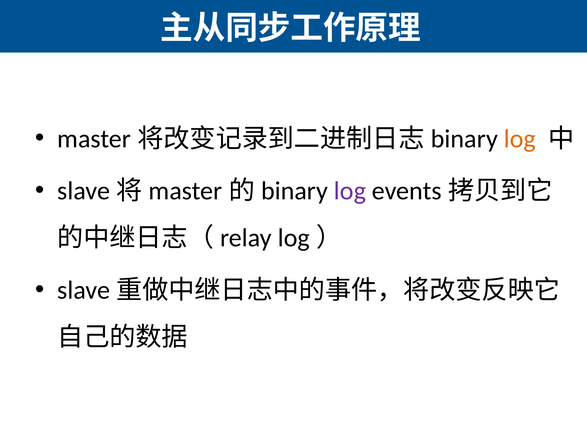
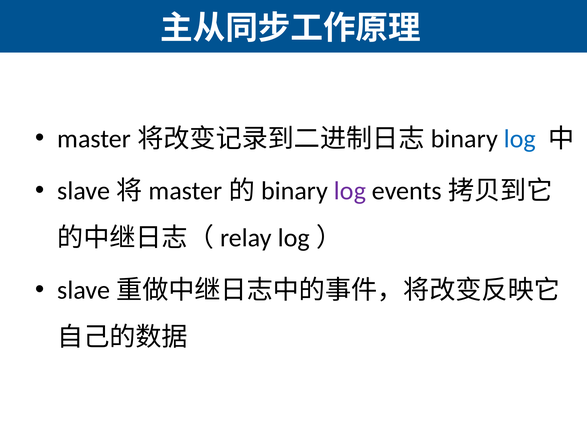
log at (520, 139) colour: orange -> blue
